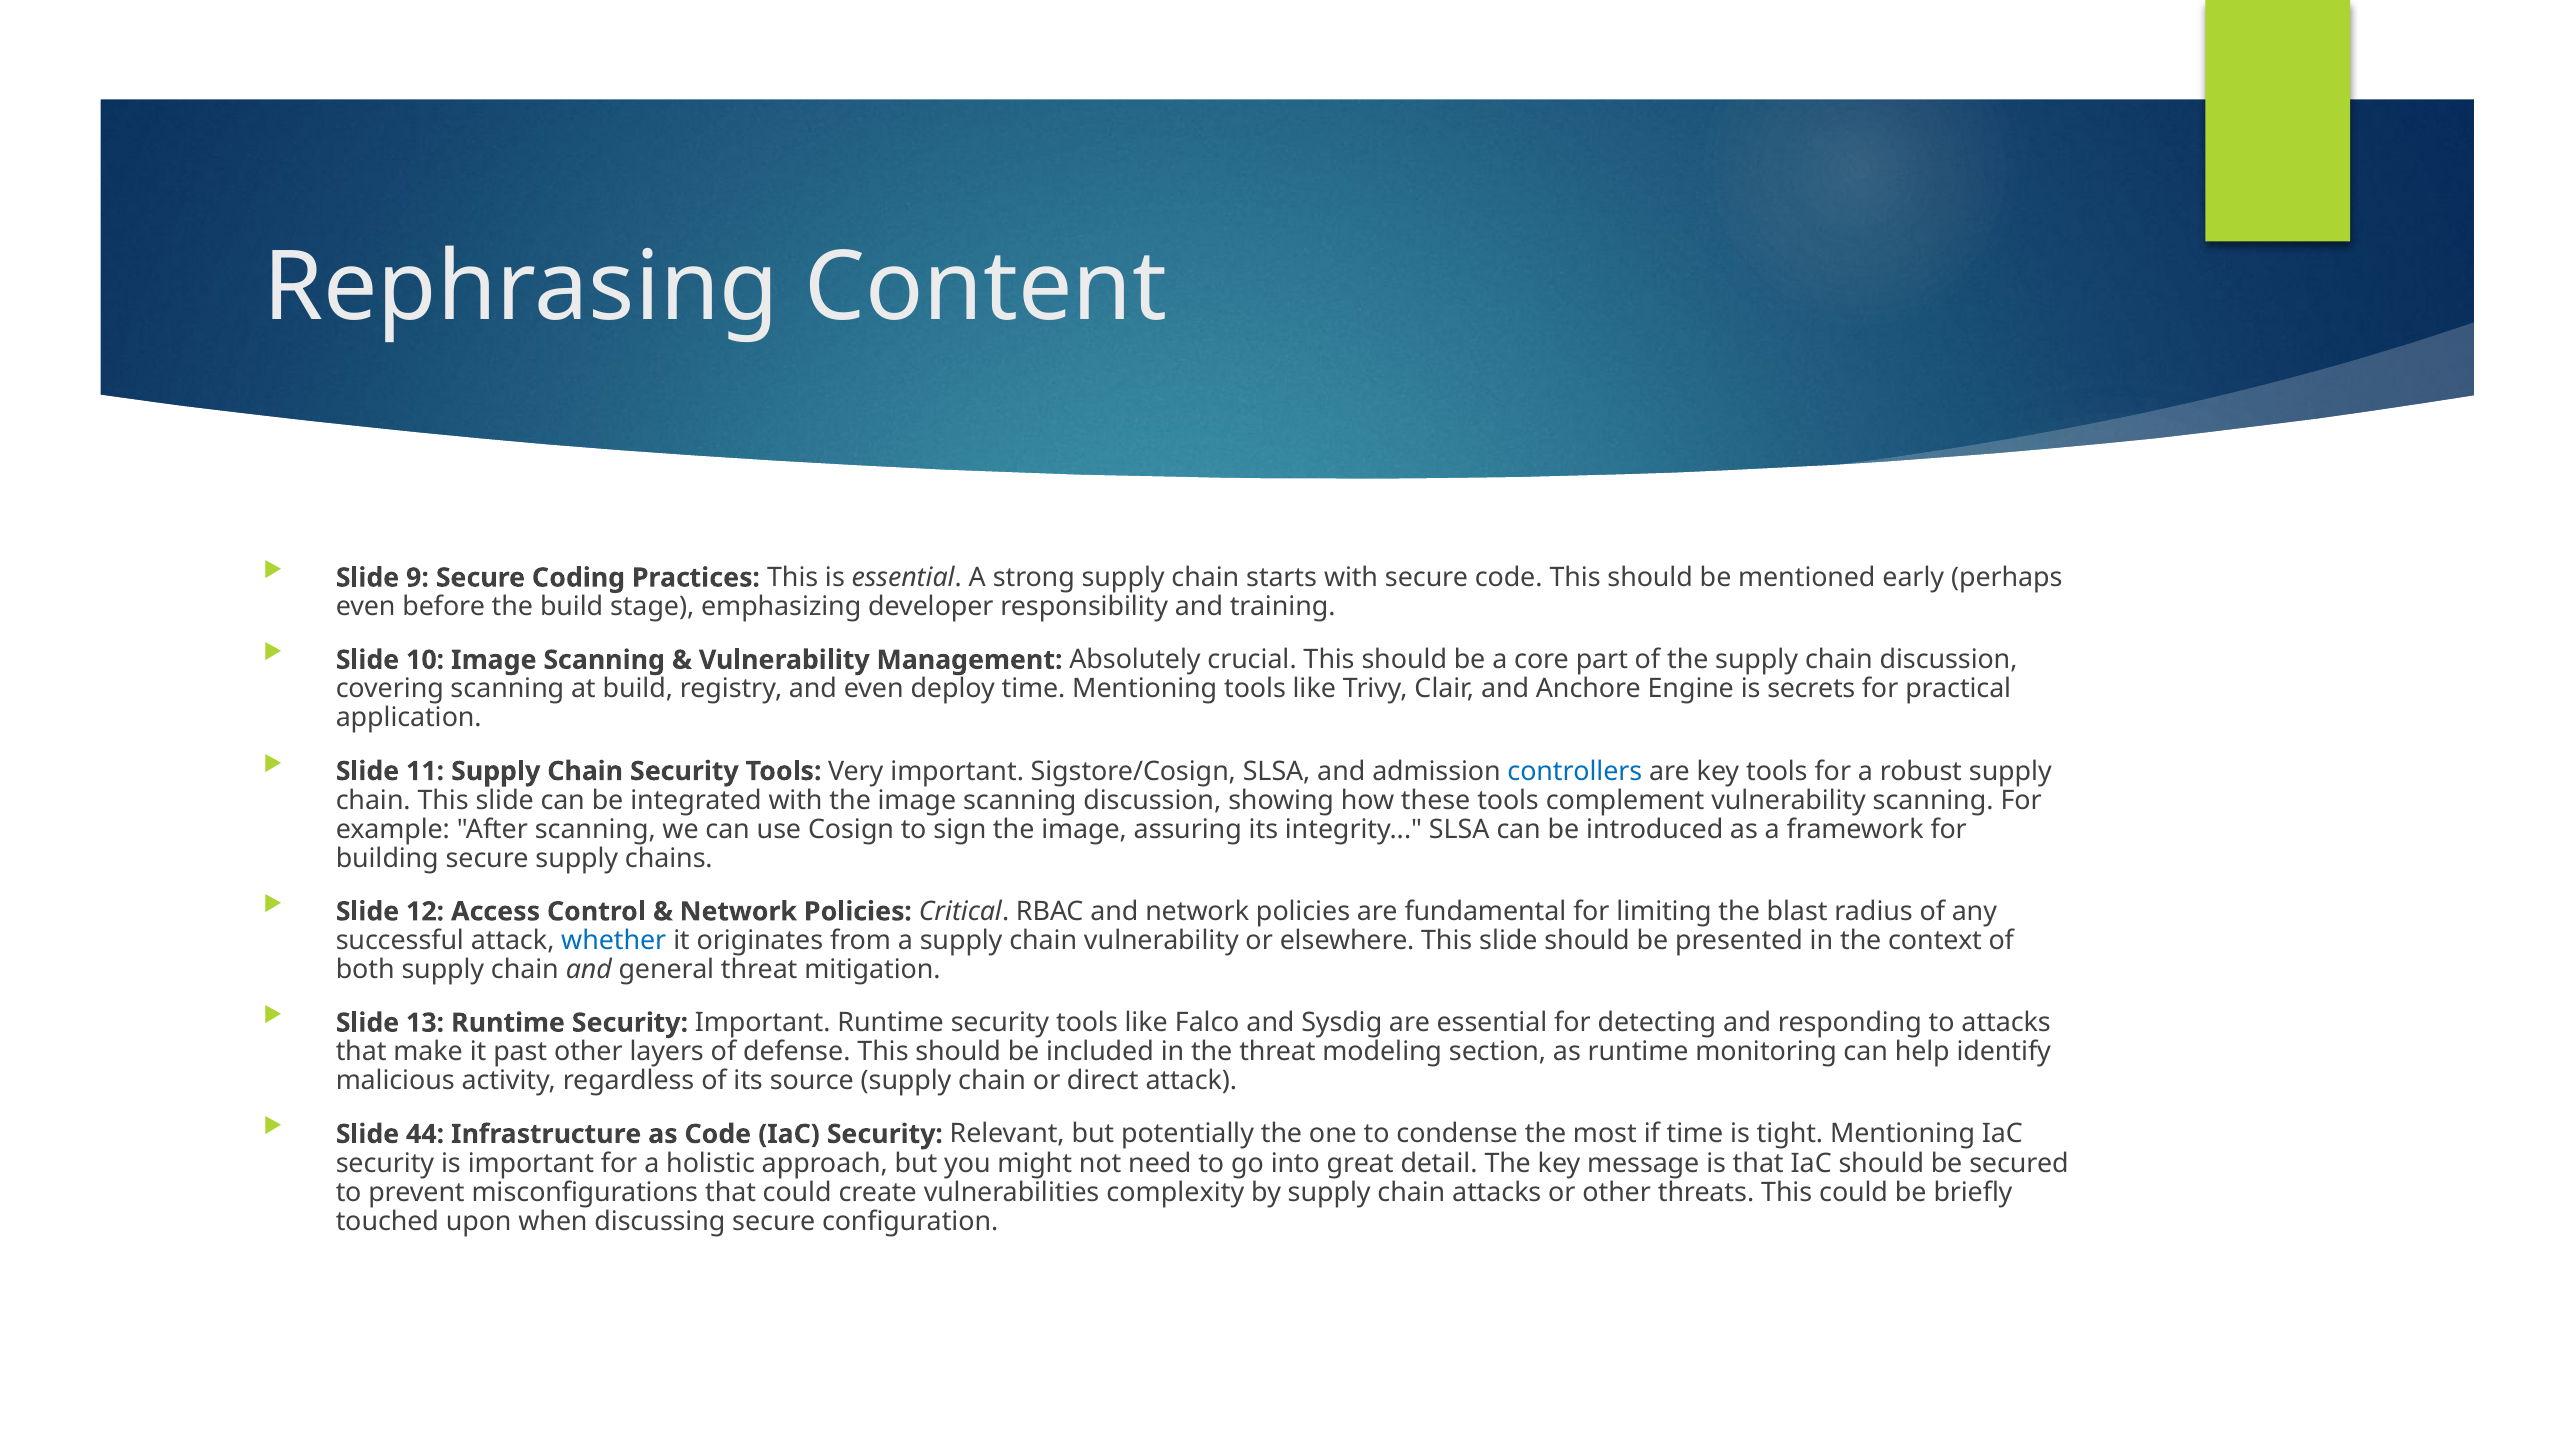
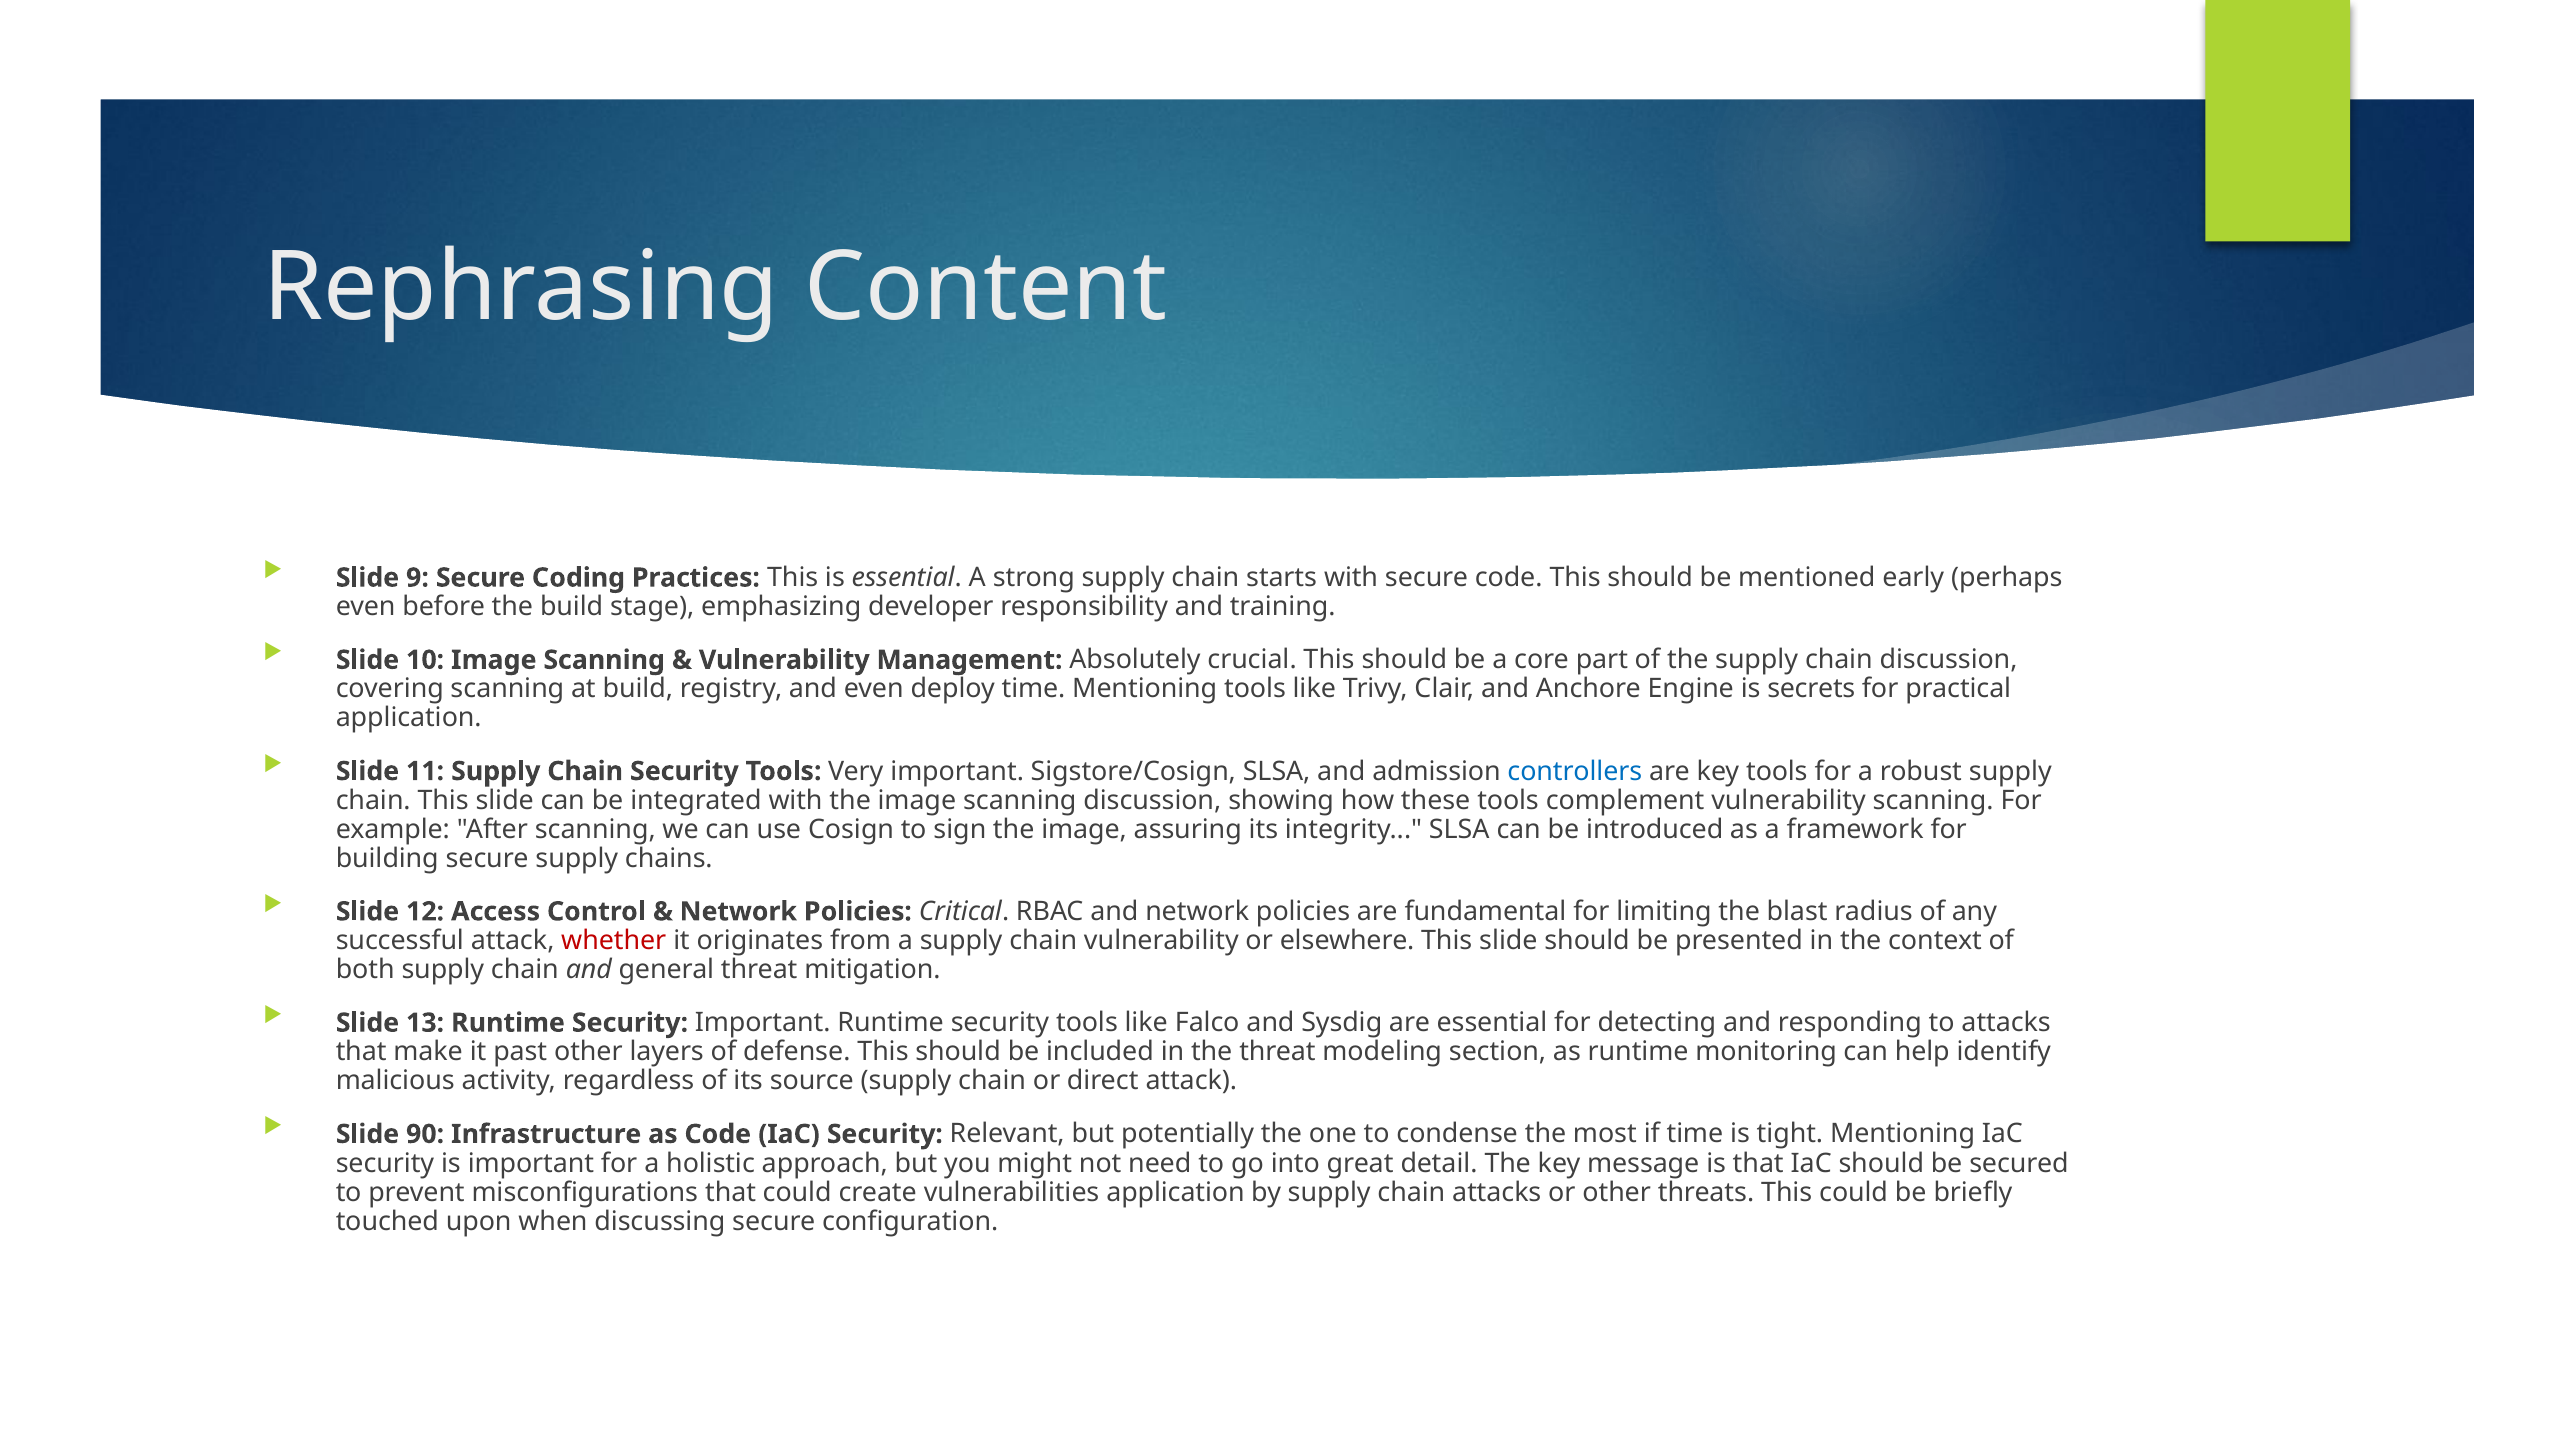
whether colour: blue -> red
44: 44 -> 90
vulnerabilities complexity: complexity -> application
